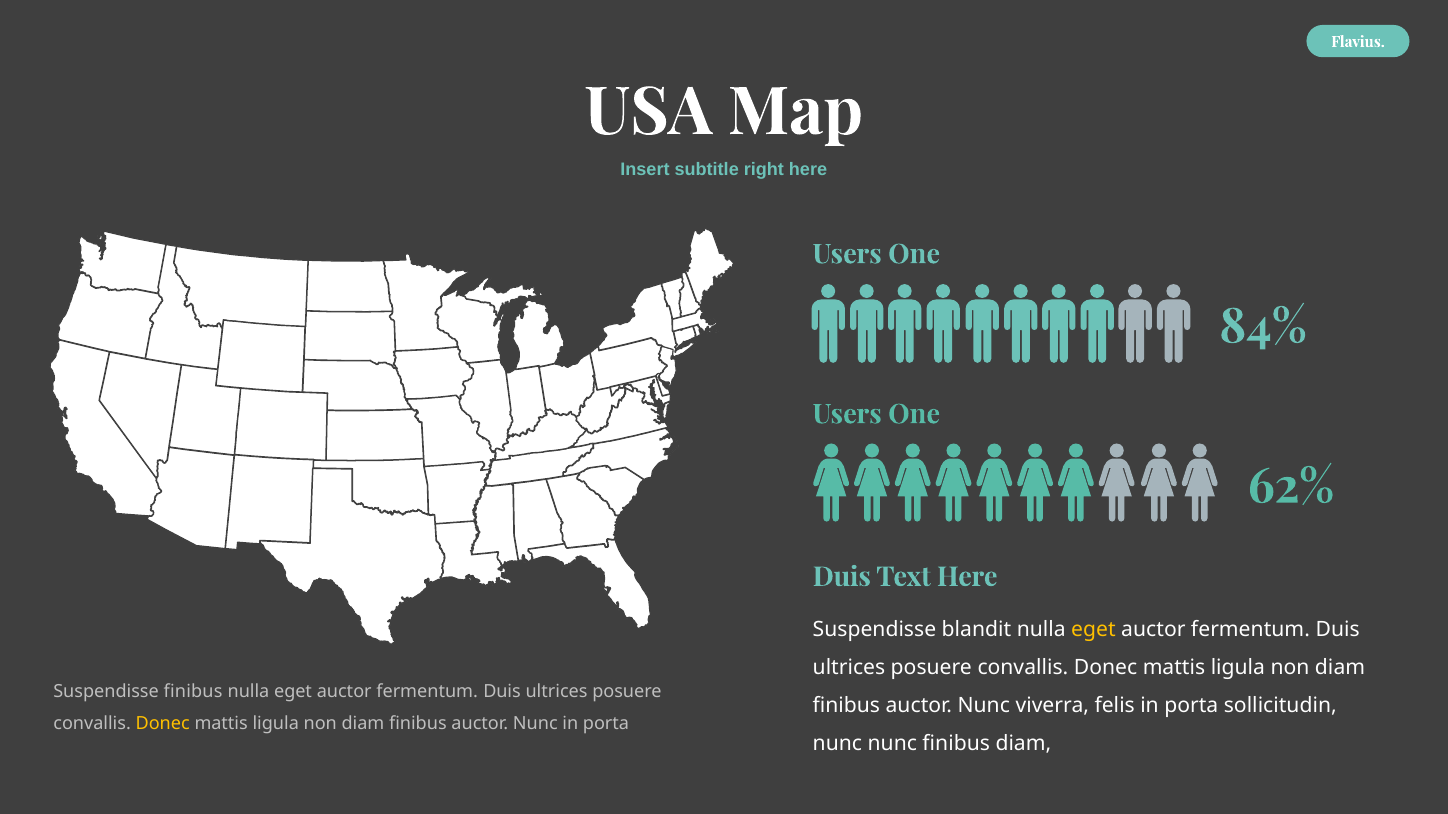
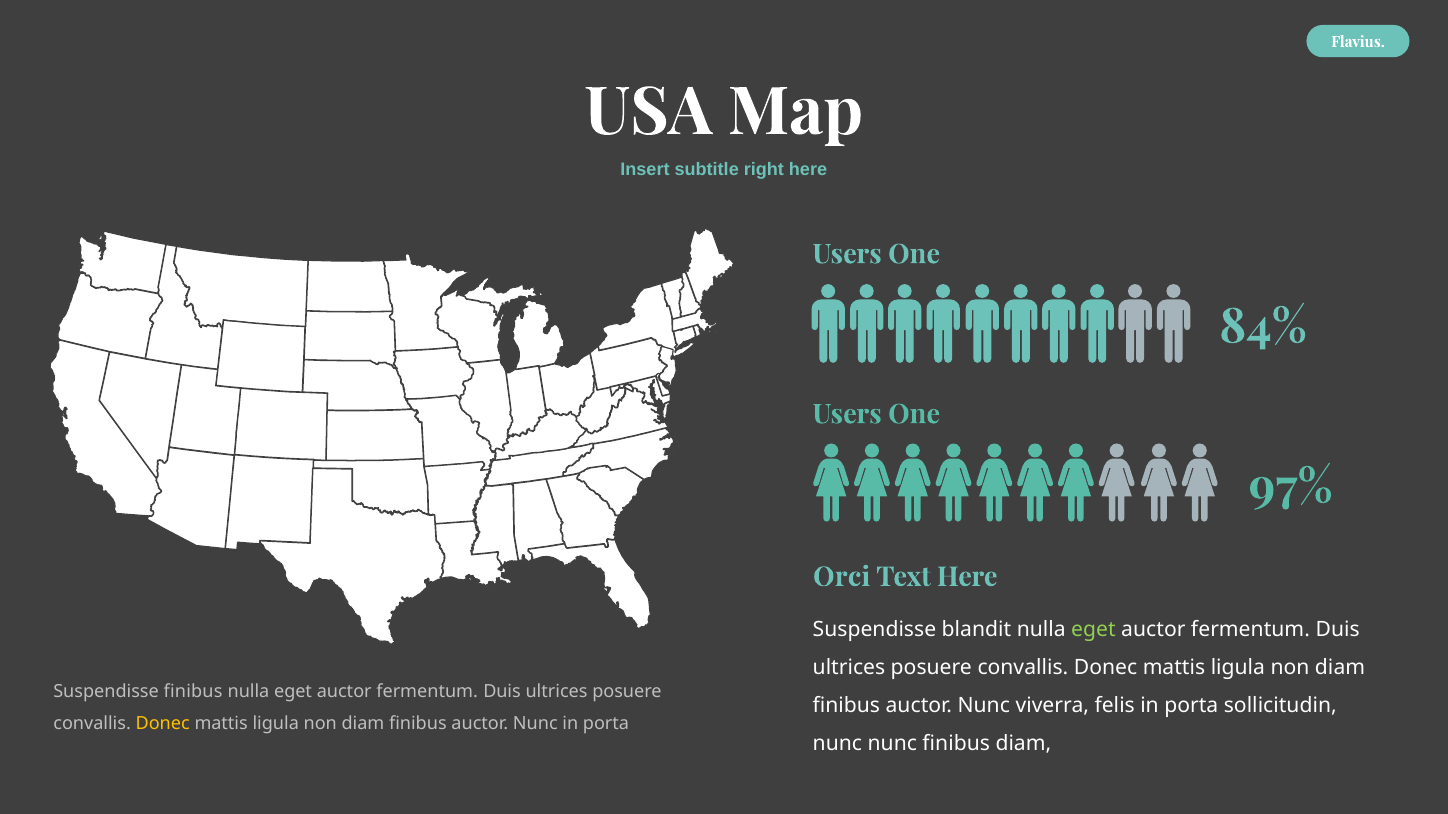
62%: 62% -> 97%
Duis at (842, 577): Duis -> Orci
eget at (1093, 630) colour: yellow -> light green
